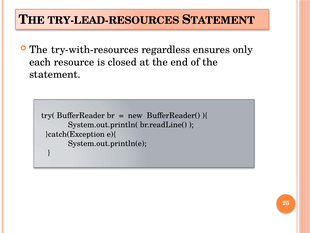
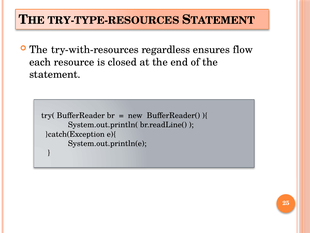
TRY-LEAD-RESOURCES: TRY-LEAD-RESOURCES -> TRY-TYPE-RESOURCES
only: only -> flow
